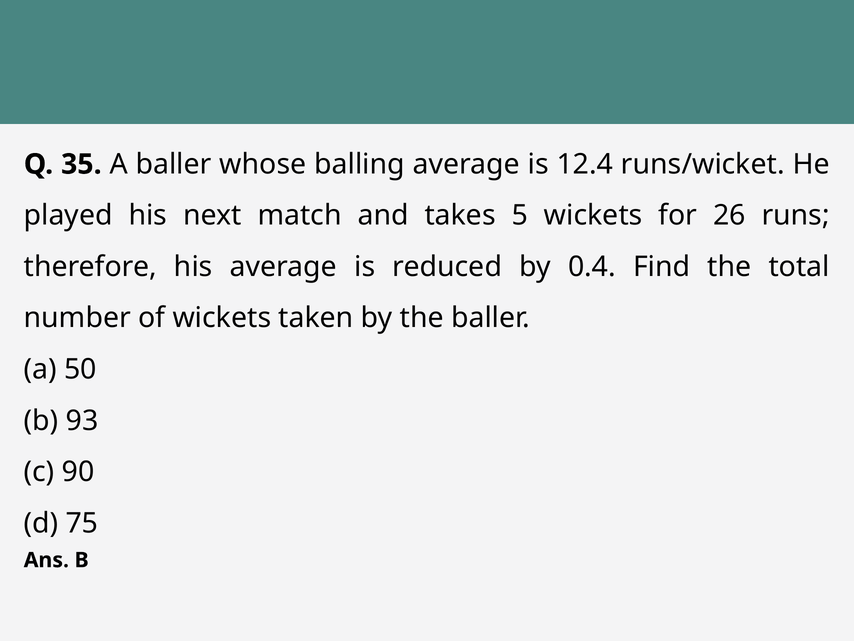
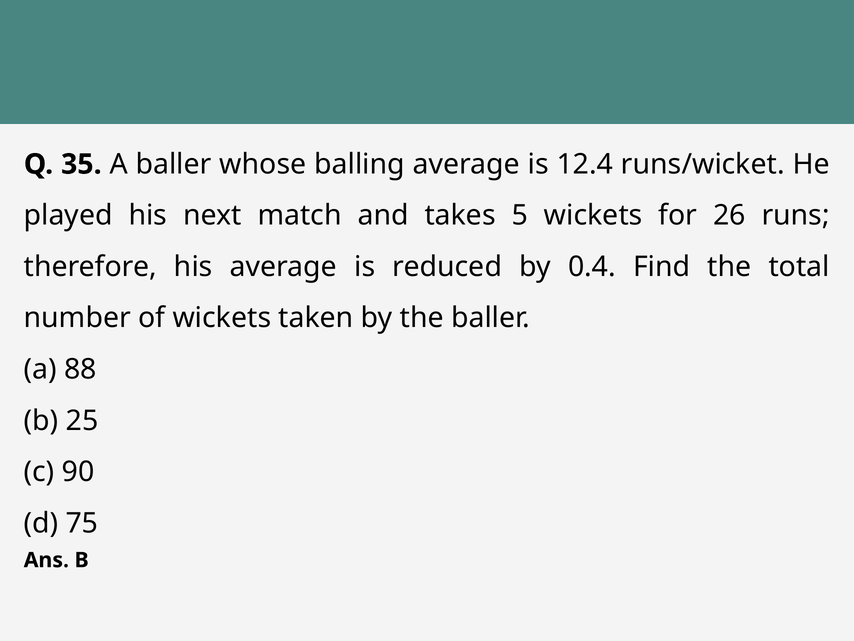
50: 50 -> 88
93: 93 -> 25
